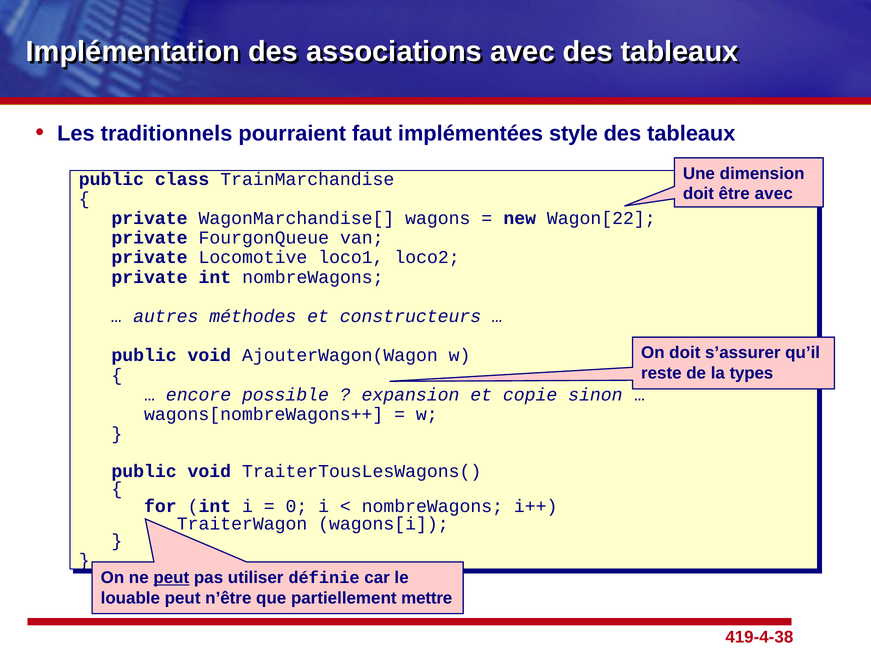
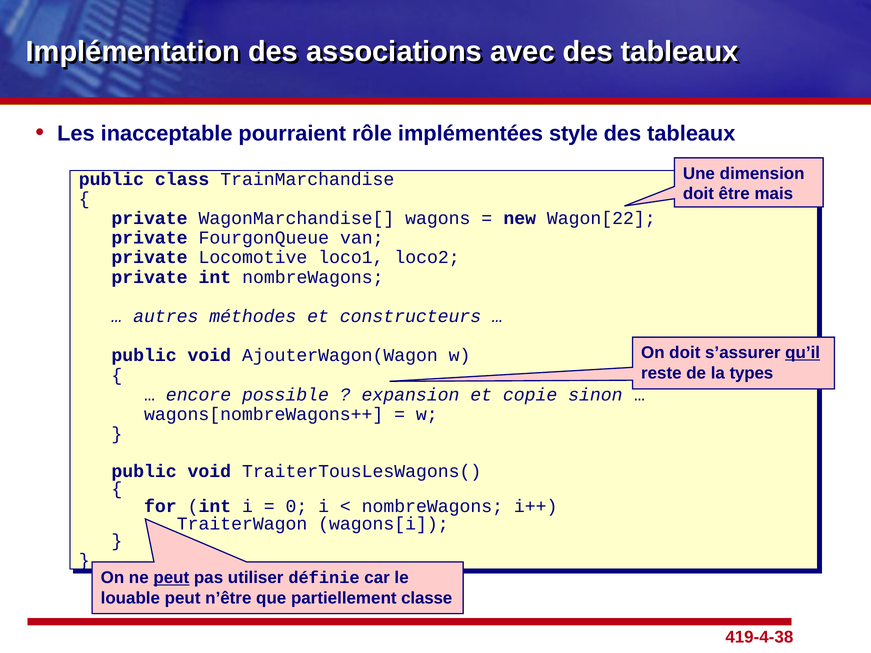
traditionnels: traditionnels -> inacceptable
faut: faut -> rôle
être avec: avec -> mais
qu’il underline: none -> present
mettre: mettre -> classe
